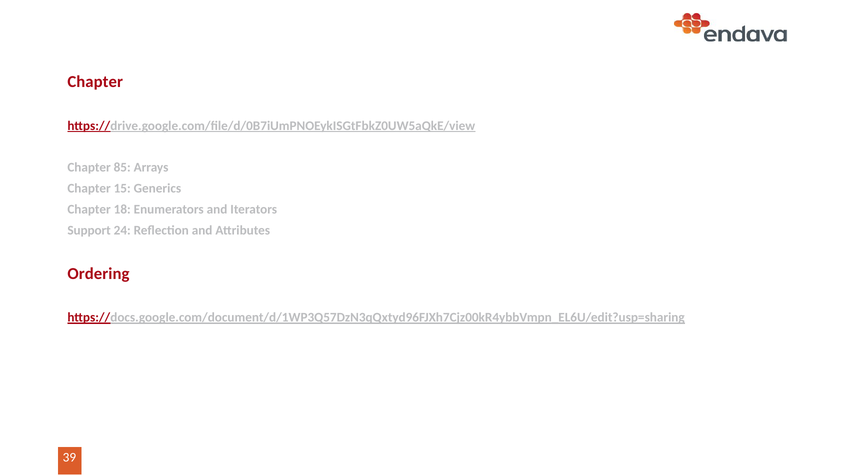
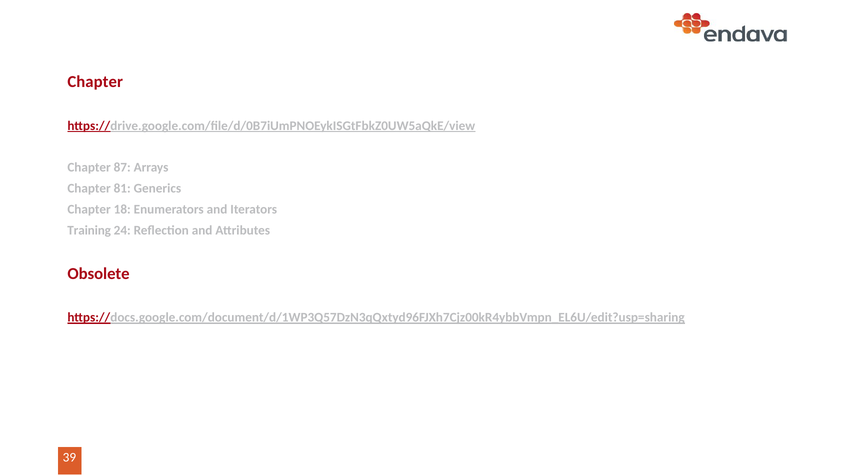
85: 85 -> 87
15: 15 -> 81
Support: Support -> Training
Ordering: Ordering -> Obsolete
